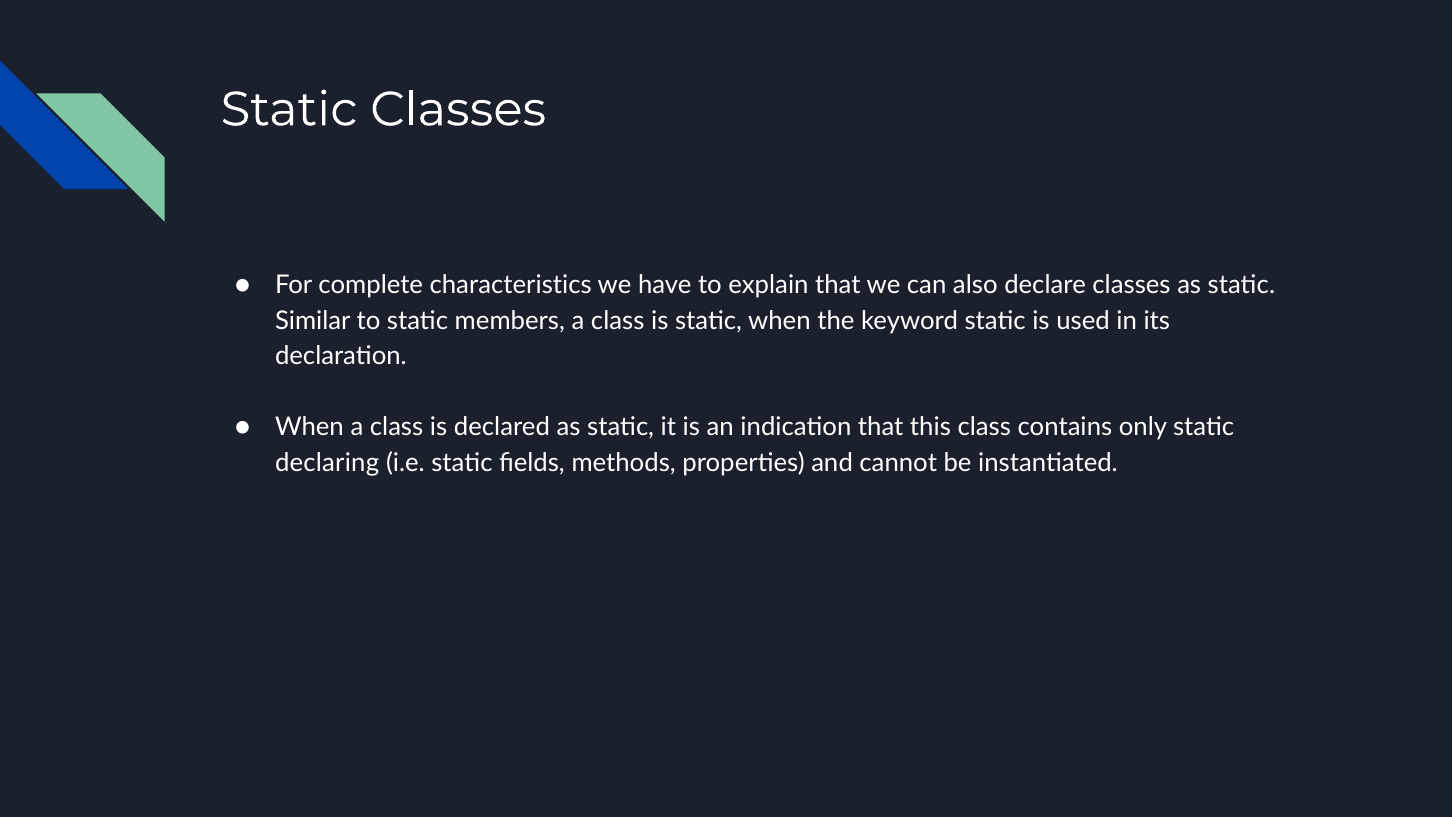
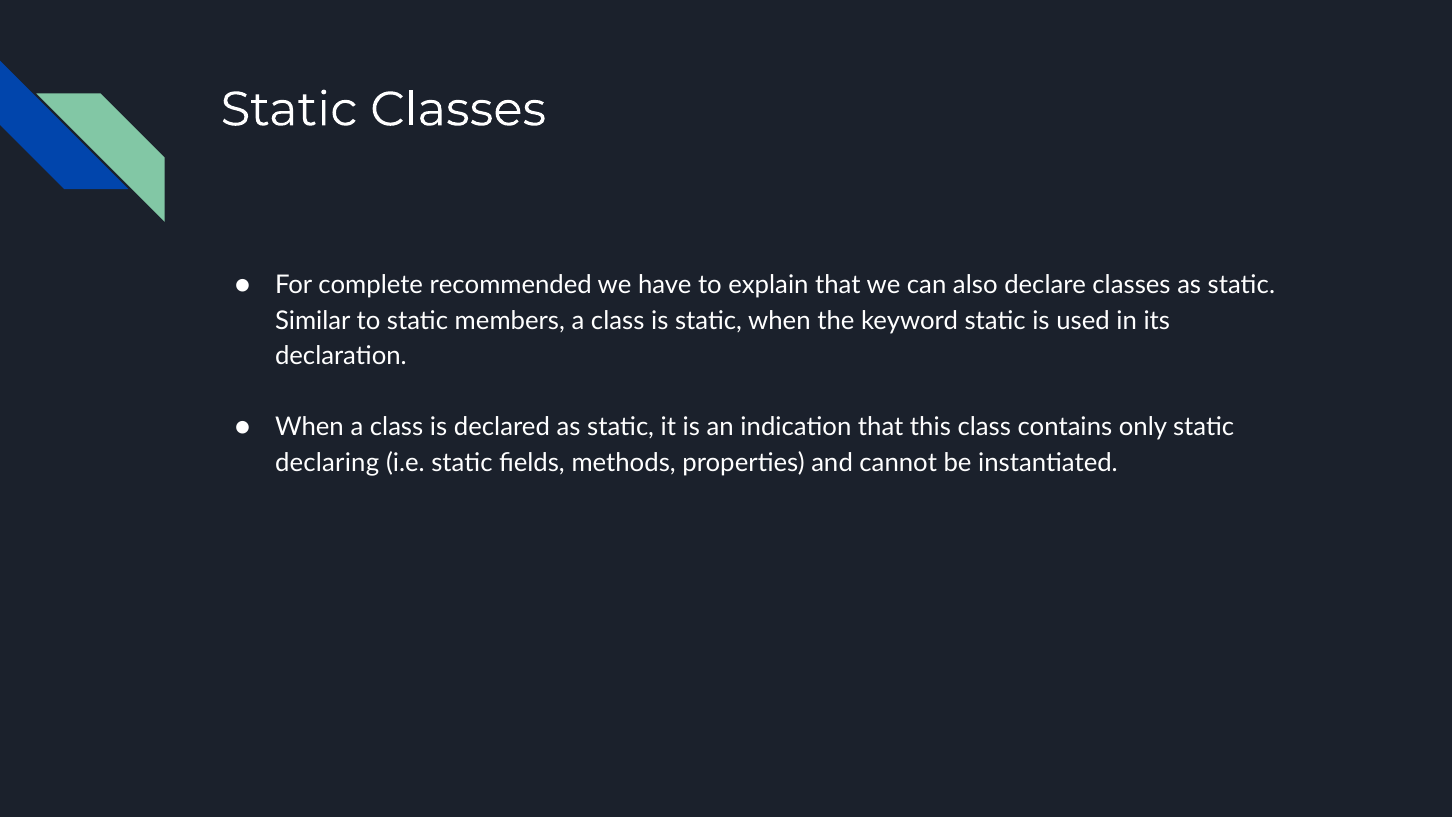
characteristics: characteristics -> recommended
